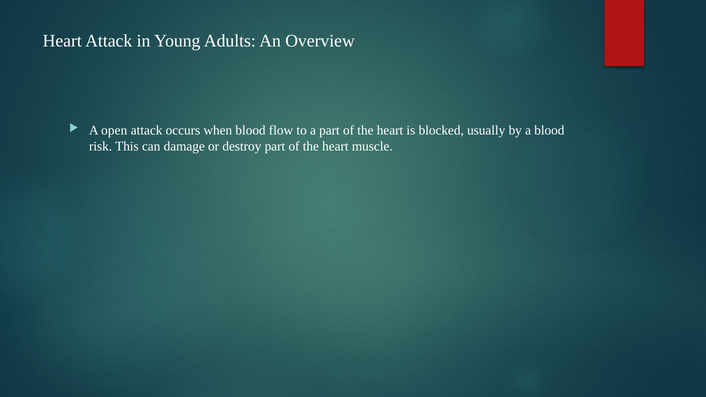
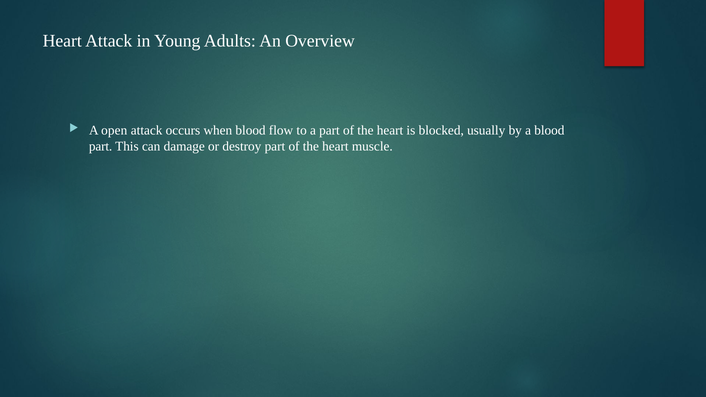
risk at (101, 146): risk -> part
